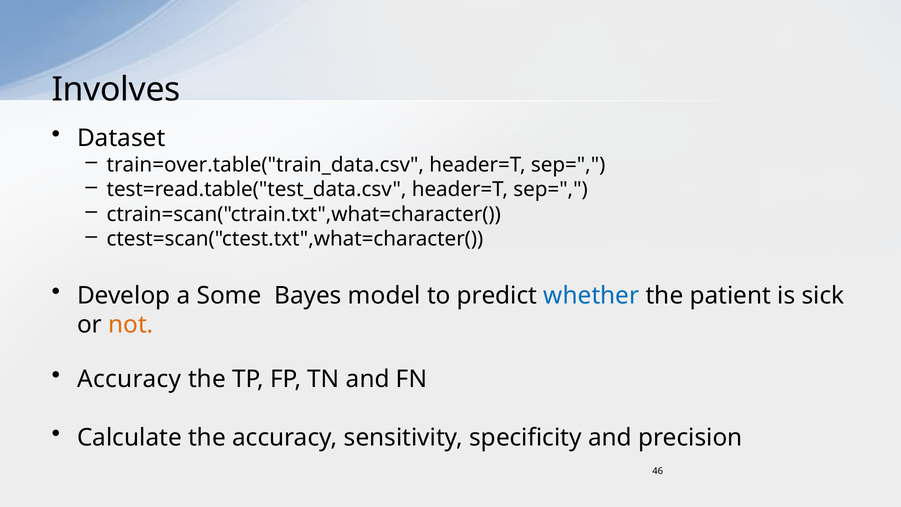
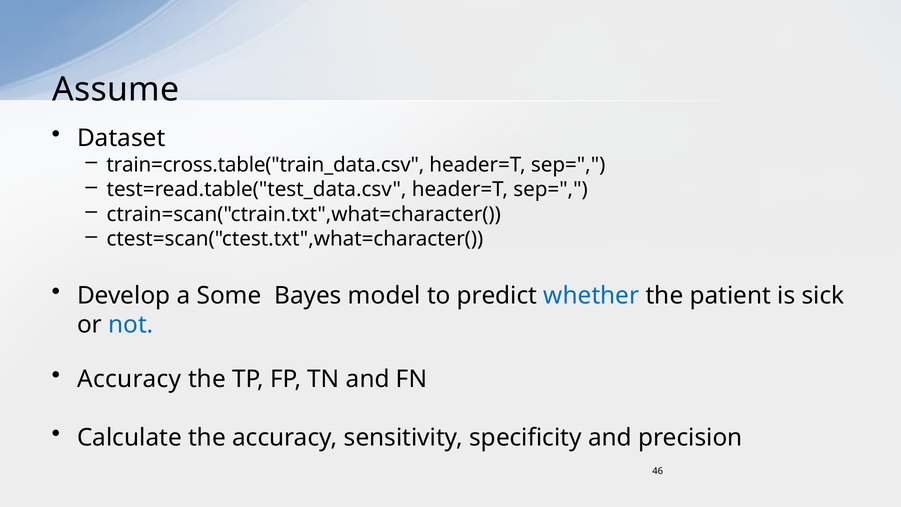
Involves: Involves -> Assume
train=over.table("train_data.csv: train=over.table("train_data.csv -> train=cross.table("train_data.csv
not colour: orange -> blue
